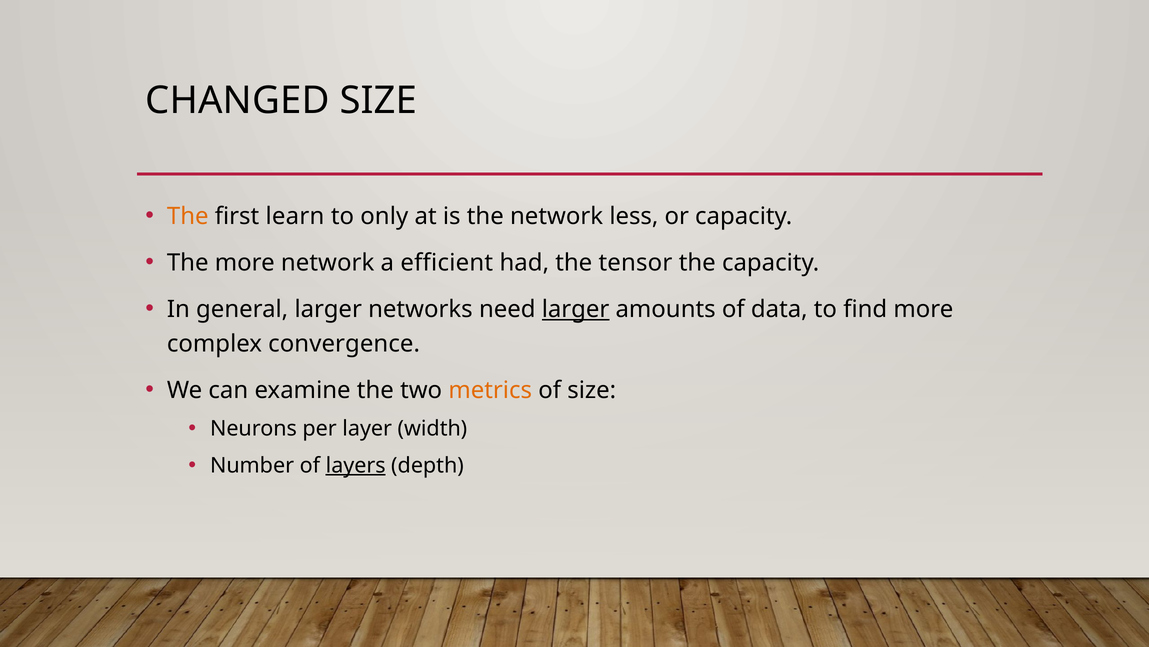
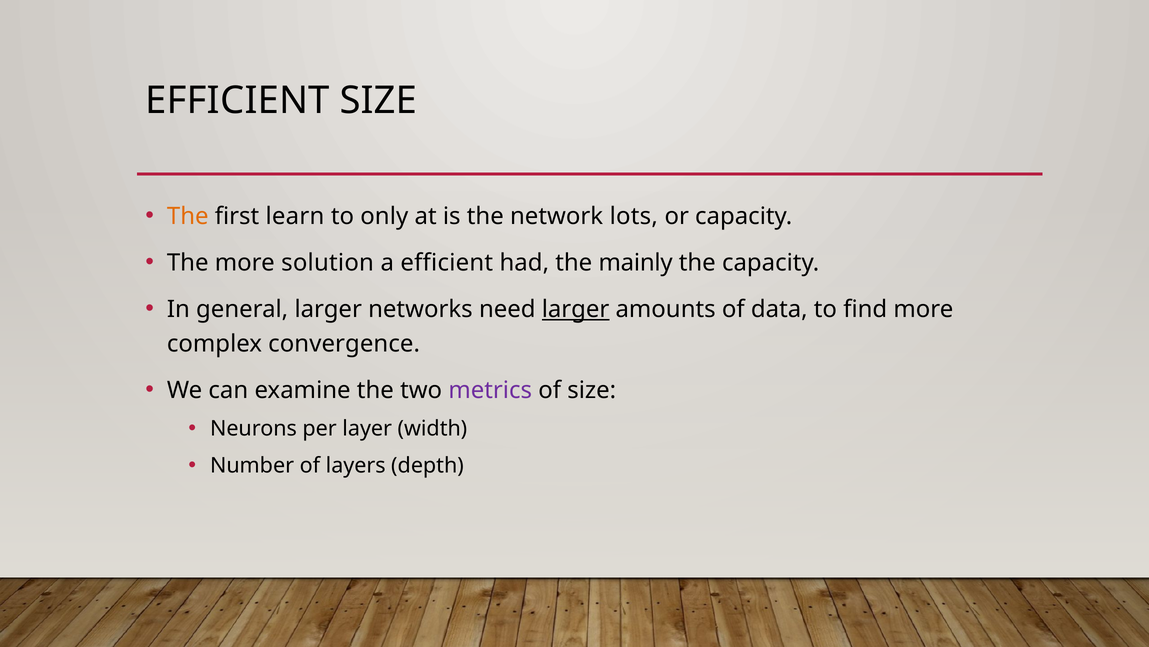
CHANGED at (238, 101): CHANGED -> EFFICIENT
less: less -> lots
more network: network -> solution
tensor: tensor -> mainly
metrics colour: orange -> purple
layers underline: present -> none
